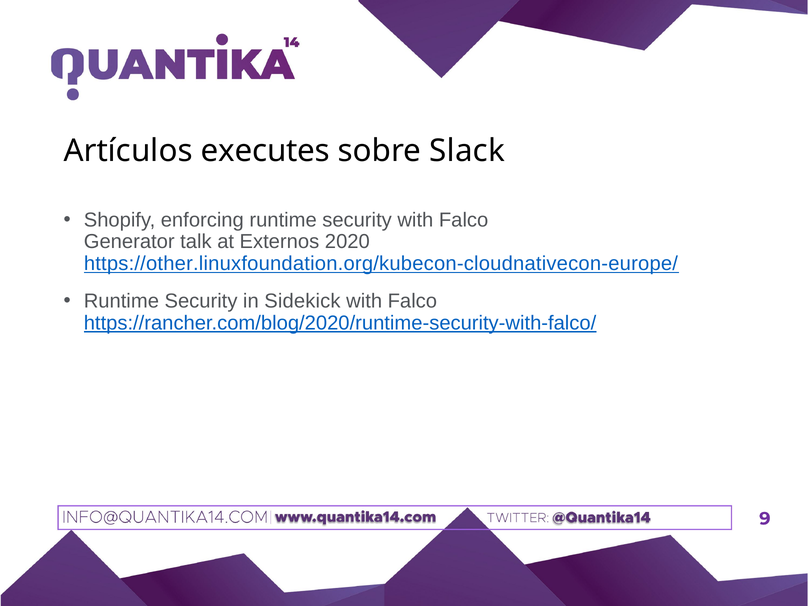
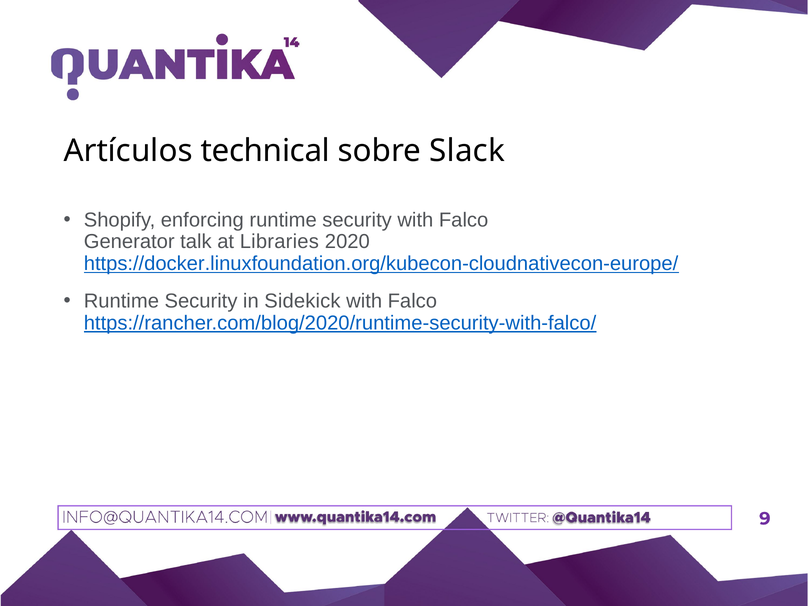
executes: executes -> technical
Externos: Externos -> Libraries
https://other.linuxfoundation.org/kubecon-cloudnativecon-europe/: https://other.linuxfoundation.org/kubecon-cloudnativecon-europe/ -> https://docker.linuxfoundation.org/kubecon-cloudnativecon-europe/
